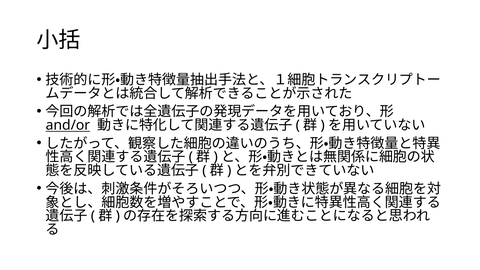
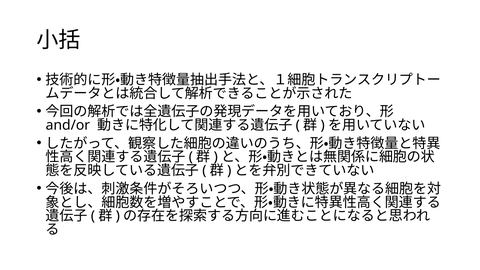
and/or underline: present -> none
